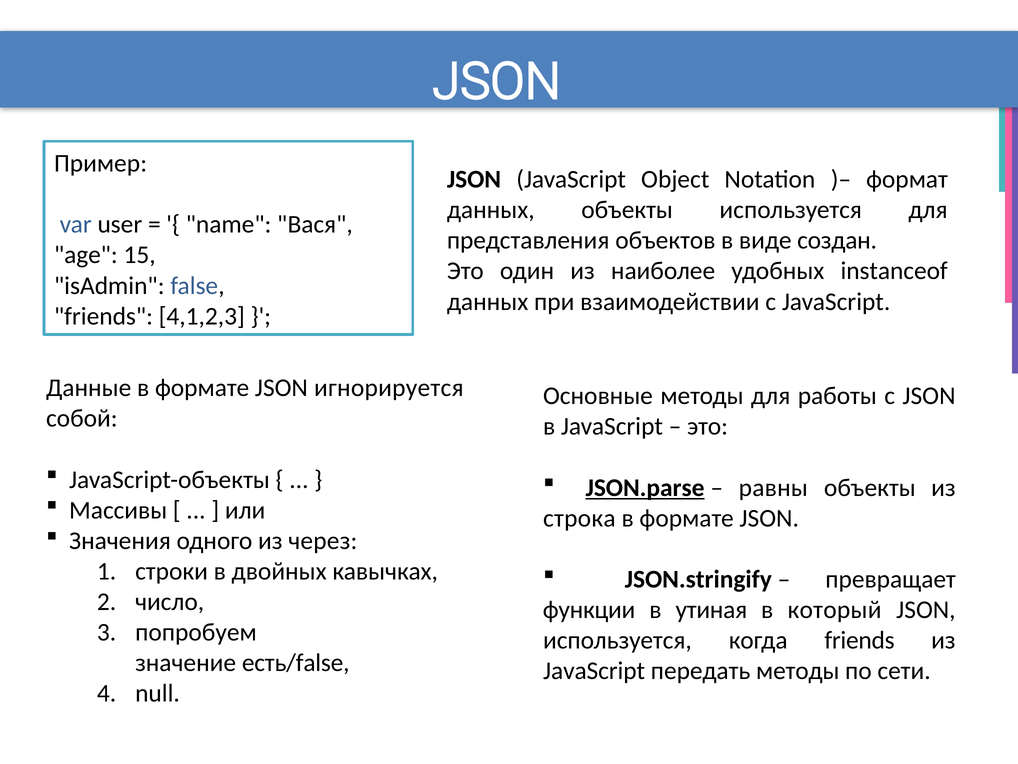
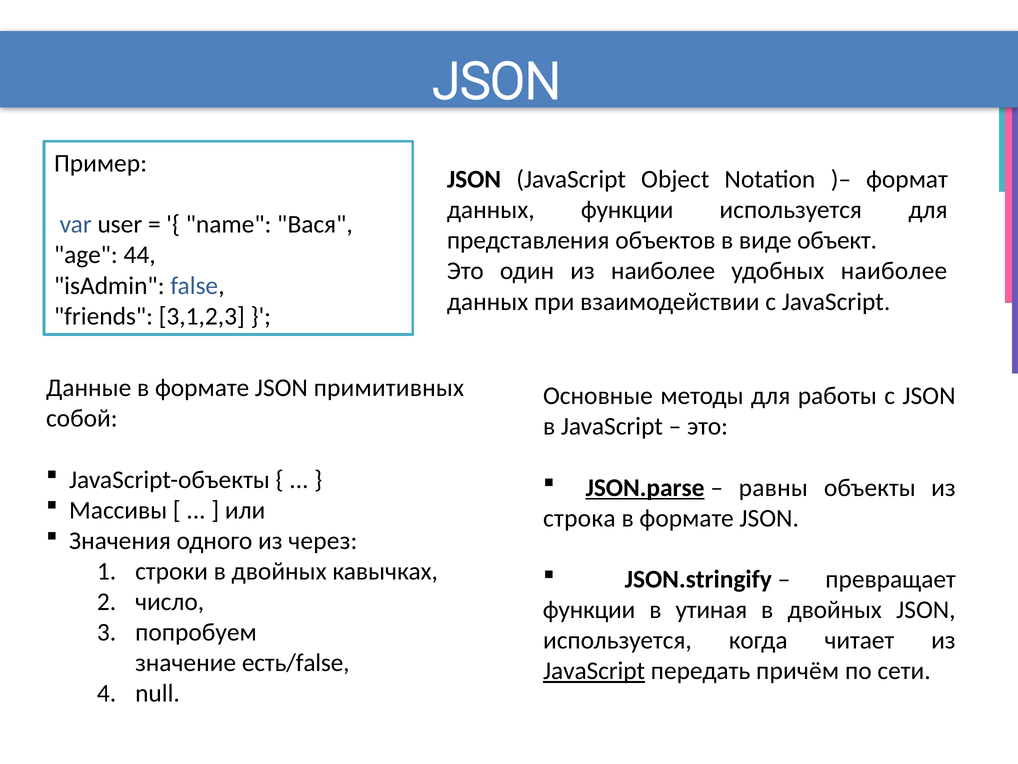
данных объекты: объекты -> функции
создан: создан -> объект
15: 15 -> 44
удобных instanceof: instanceof -> наиболее
4,1,2,3: 4,1,2,3 -> 3,1,2,3
игнорируется: игнорируется -> примитивных
который at (835, 610): который -> двойных
когда friends: friends -> читает
JavaScript at (594, 671) underline: none -> present
передать методы: методы -> причём
